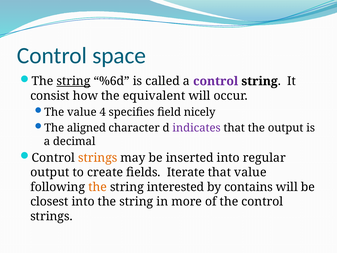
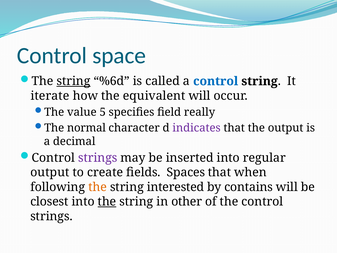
control at (216, 81) colour: purple -> blue
consist: consist -> iterate
4: 4 -> 5
nicely: nicely -> really
aligned: aligned -> normal
strings at (98, 158) colour: orange -> purple
Iterate: Iterate -> Spaces
that value: value -> when
the at (107, 201) underline: none -> present
more: more -> other
